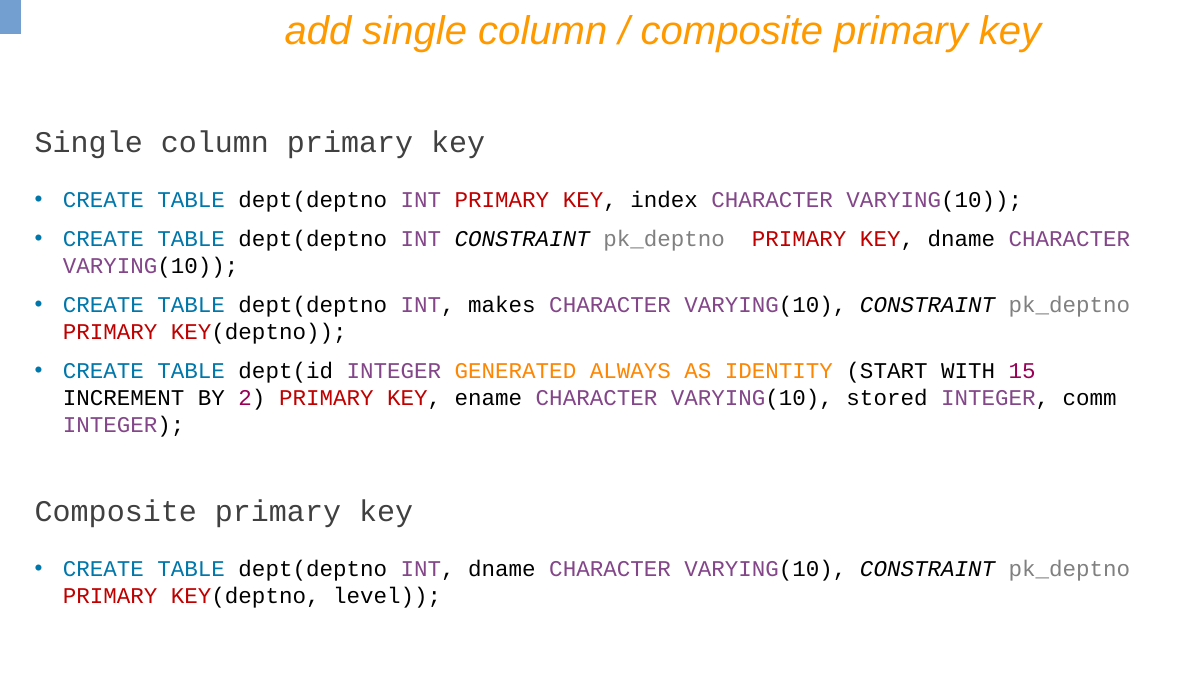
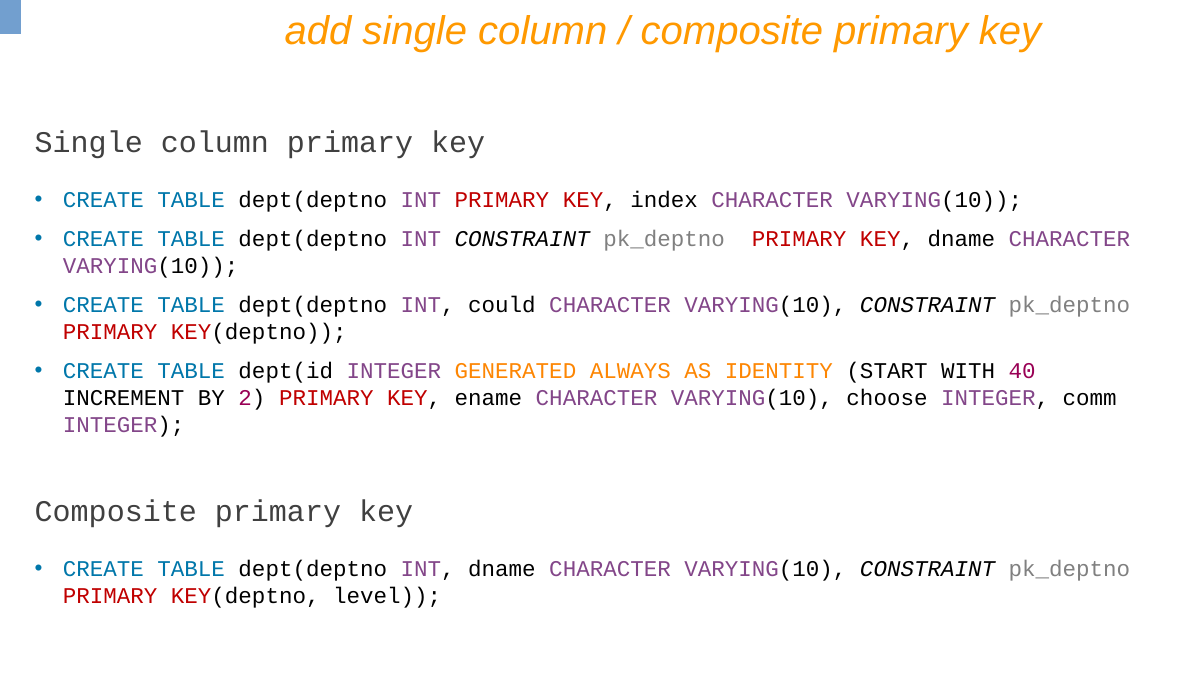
makes: makes -> could
15: 15 -> 40
stored: stored -> choose
